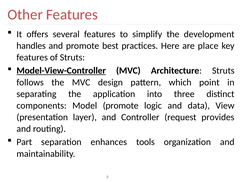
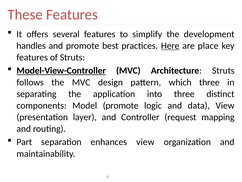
Other: Other -> These
Here underline: none -> present
which point: point -> three
provides: provides -> mapping
enhances tools: tools -> view
